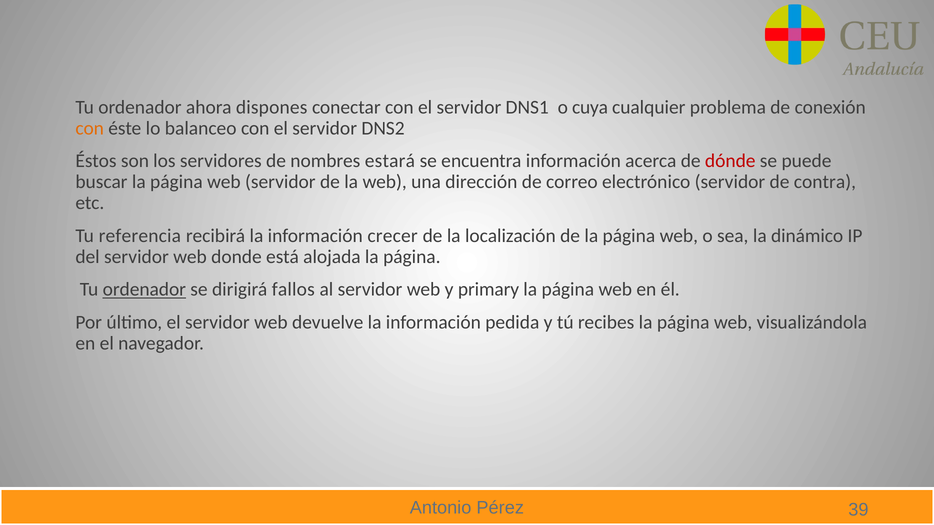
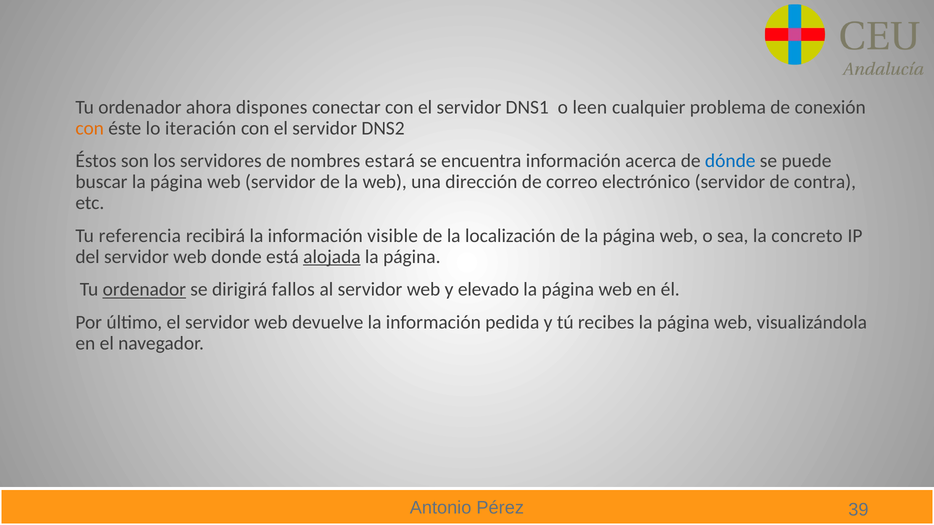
cuya: cuya -> leen
balanceo: balanceo -> iteración
dónde colour: red -> blue
crecer: crecer -> visible
dinámico: dinámico -> concreto
alojada underline: none -> present
primary: primary -> elevado
